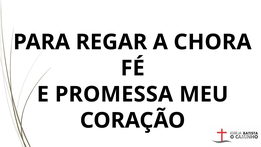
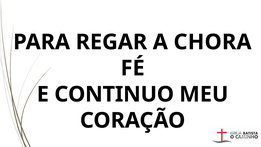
PROMESSA: PROMESSA -> CONTINUO
